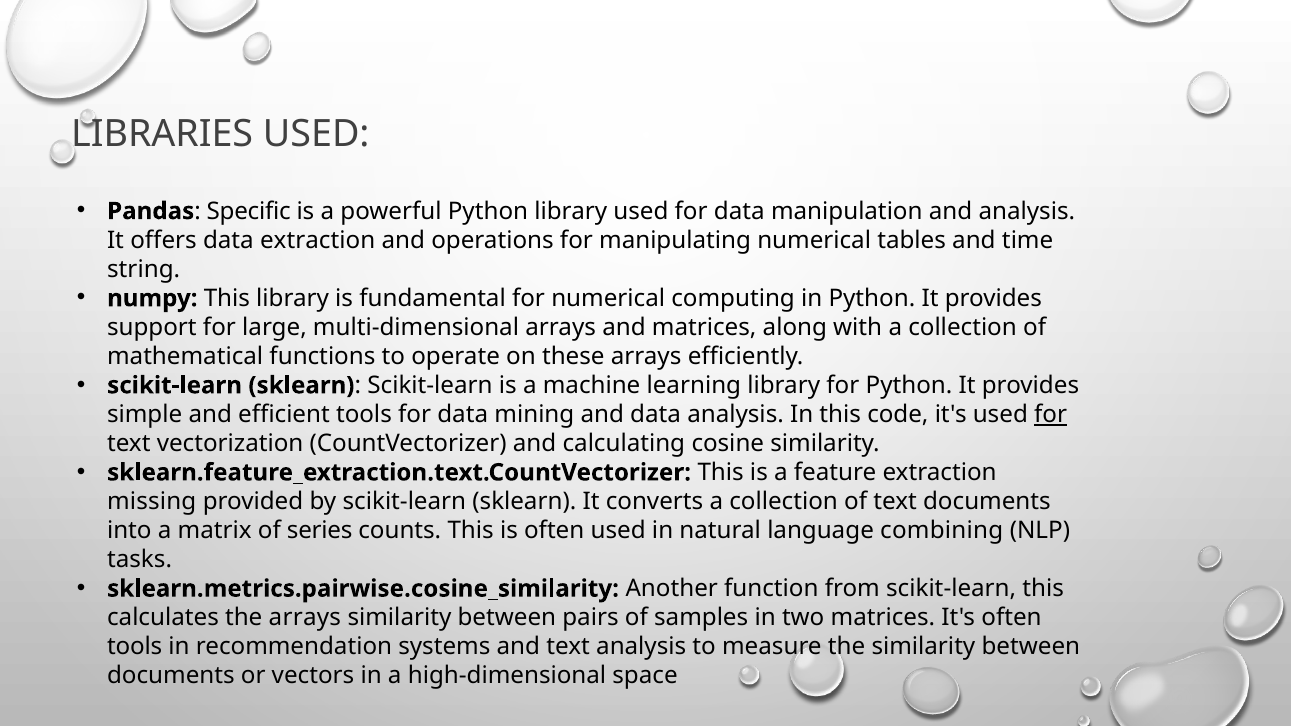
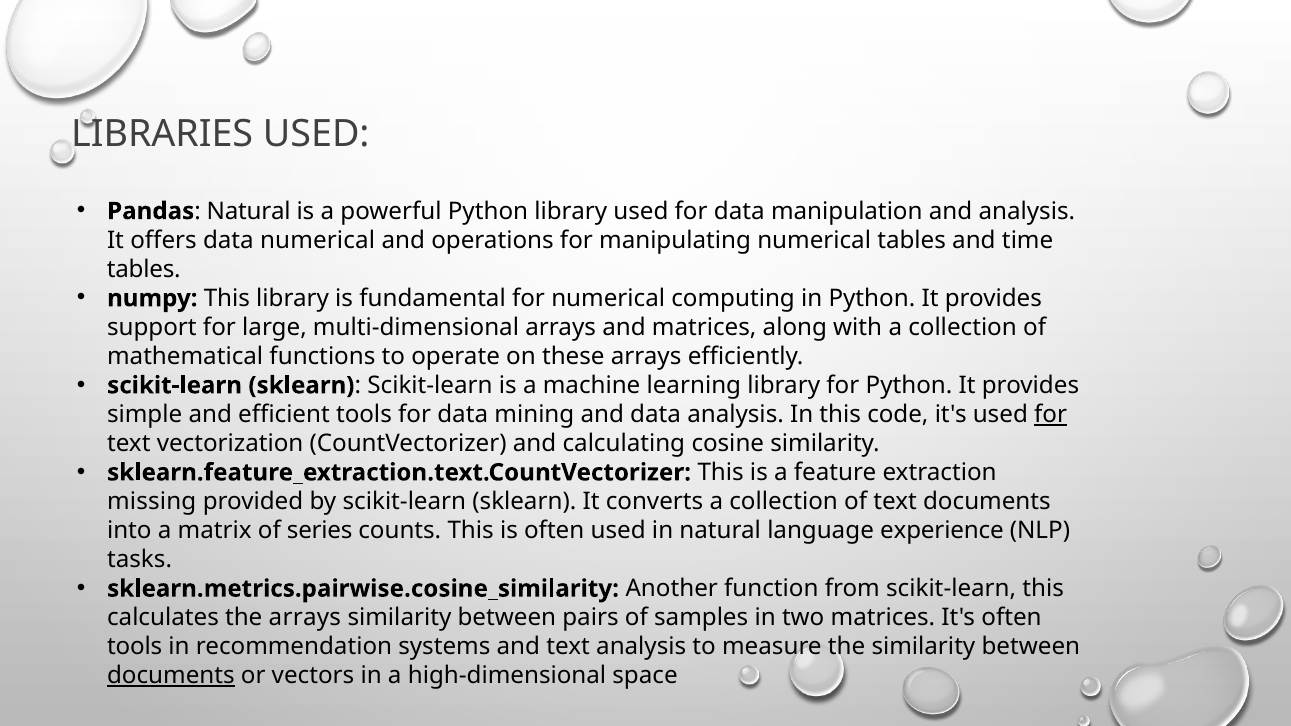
Specific at (249, 211): Specific -> Natural
data extraction: extraction -> numerical
string at (144, 269): string -> tables
combining: combining -> experience
documents at (171, 676) underline: none -> present
